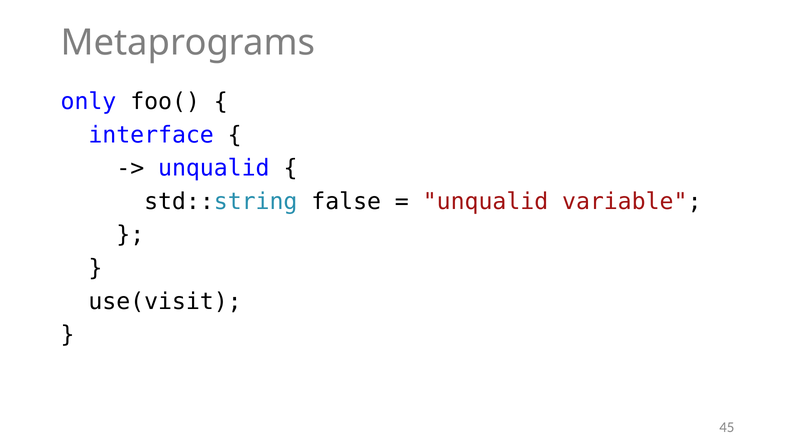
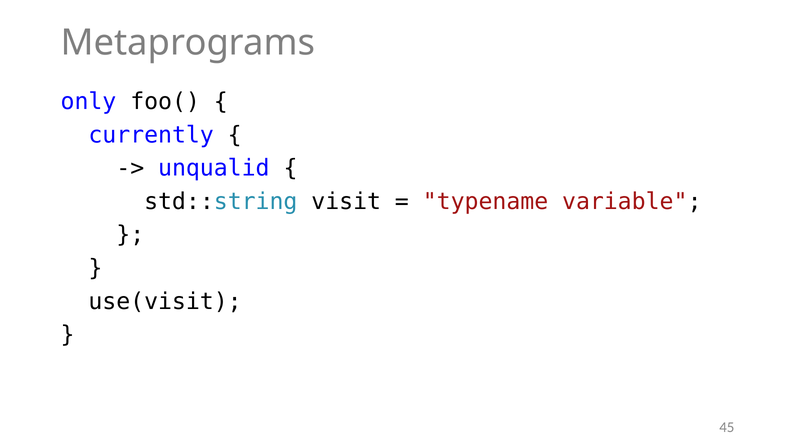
interface: interface -> currently
false: false -> visit
unqualid at (486, 202): unqualid -> typename
